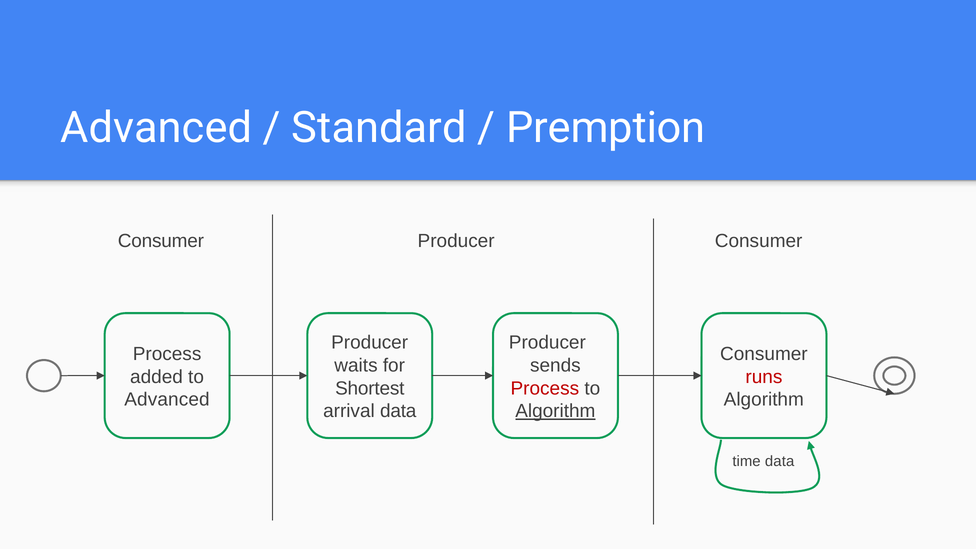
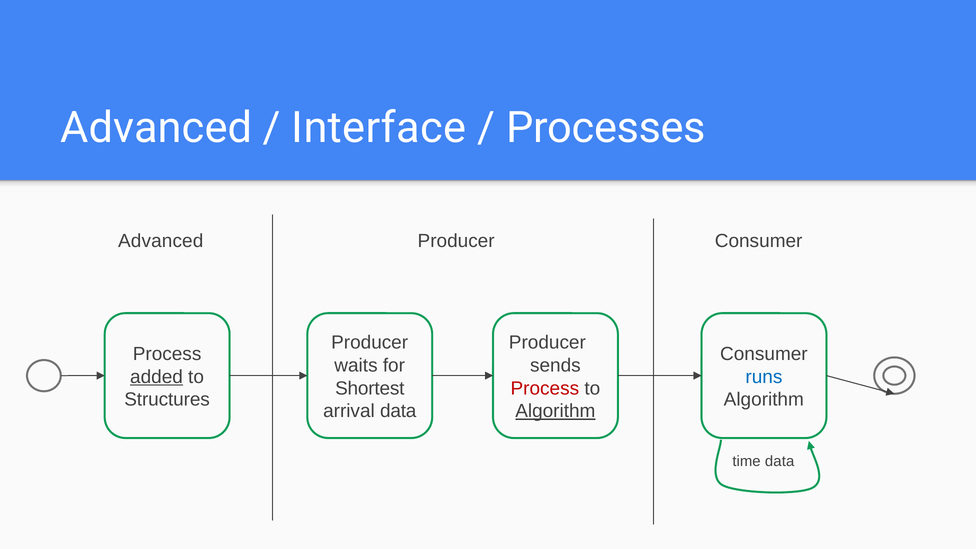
Standard: Standard -> Interface
Premption: Premption -> Processes
Consumer at (161, 241): Consumer -> Advanced
added underline: none -> present
runs colour: red -> blue
Advanced at (167, 400): Advanced -> Structures
